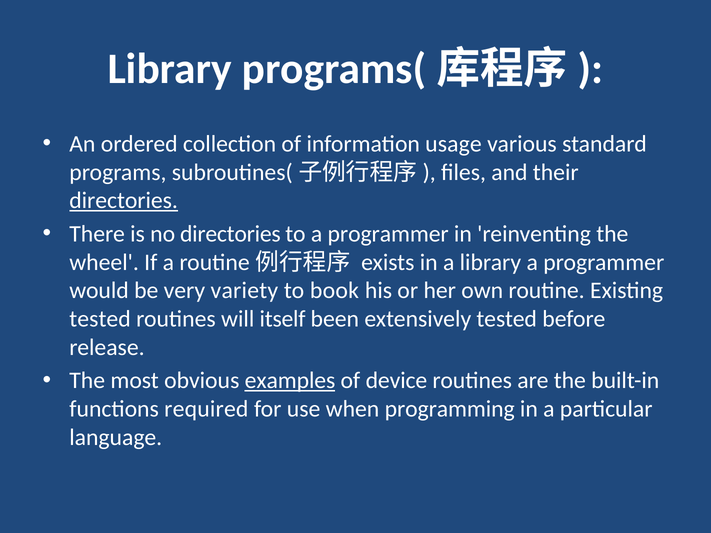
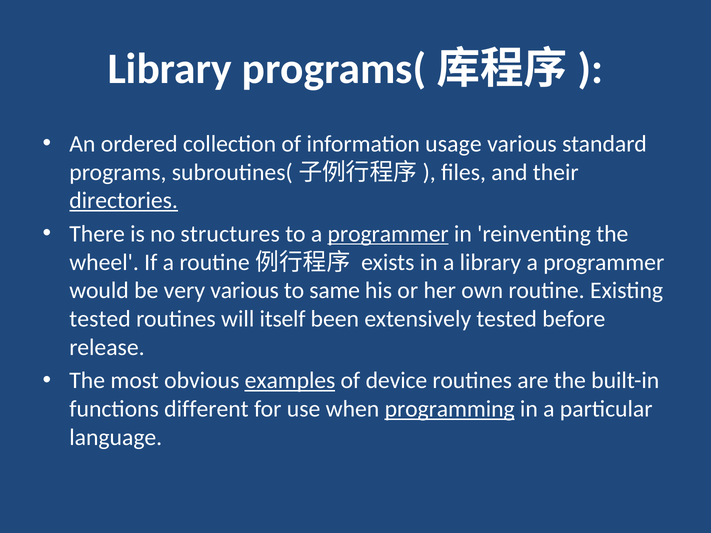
no directories: directories -> structures
programmer at (388, 234) underline: none -> present
very variety: variety -> various
book: book -> same
required: required -> different
programming underline: none -> present
